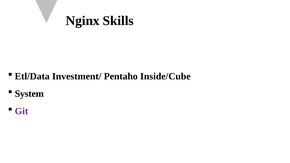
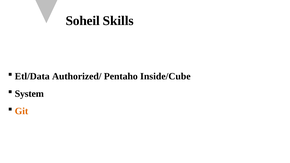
Nginx: Nginx -> Soheil
Investment/: Investment/ -> Authorized/
Git colour: purple -> orange
